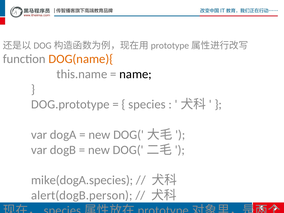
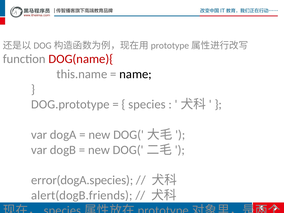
DOG(name){ colour: orange -> red
mike(dogA.species: mike(dogA.species -> error(dogA.species
alert(dogB.person: alert(dogB.person -> alert(dogB.friends
